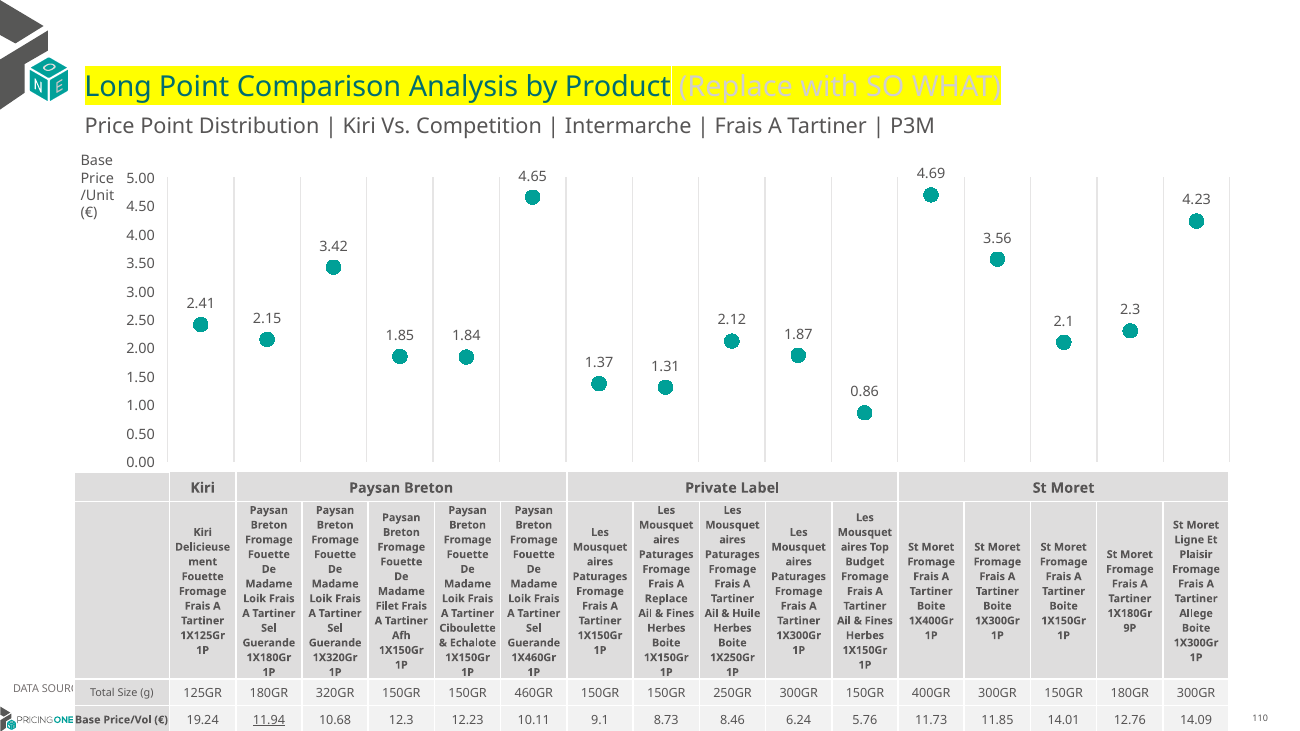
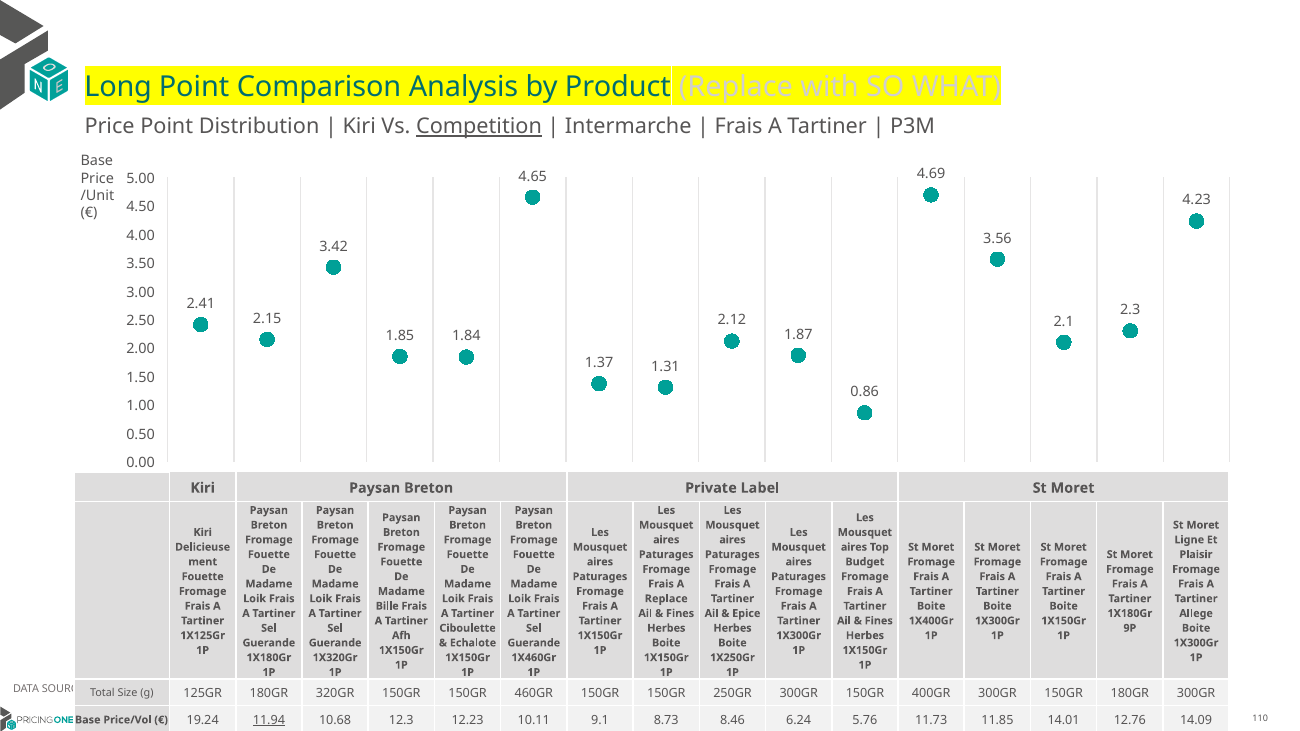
Competition underline: none -> present
Filet: Filet -> Bille
Huile: Huile -> Epice
